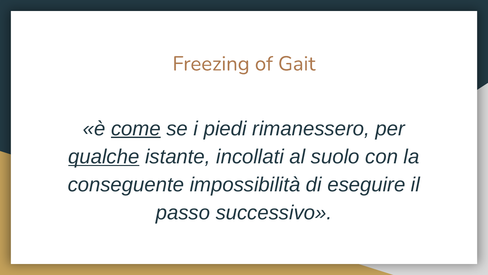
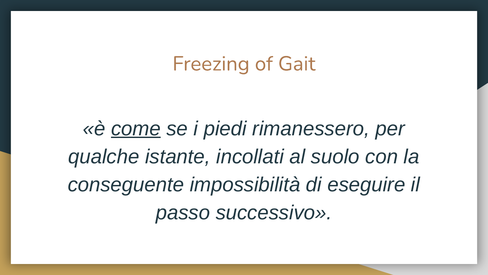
qualche underline: present -> none
